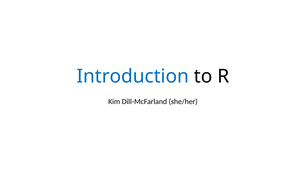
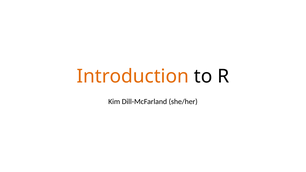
Introduction colour: blue -> orange
